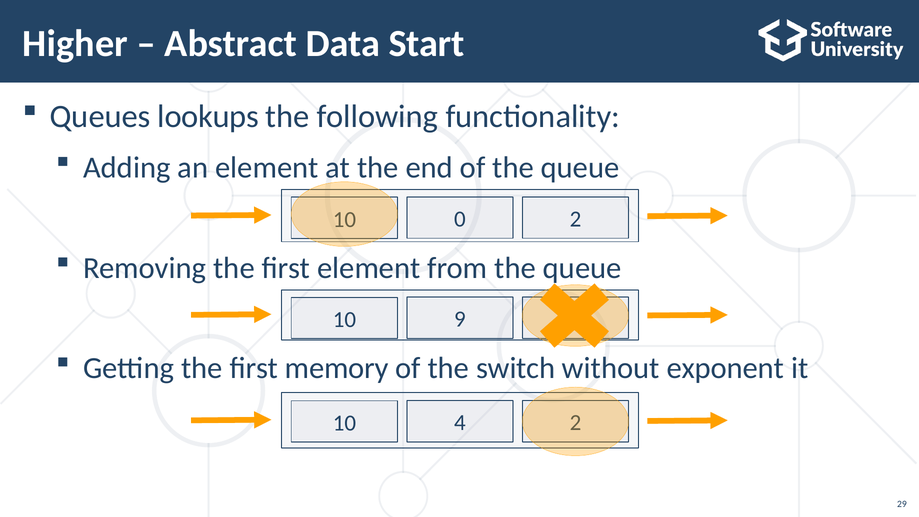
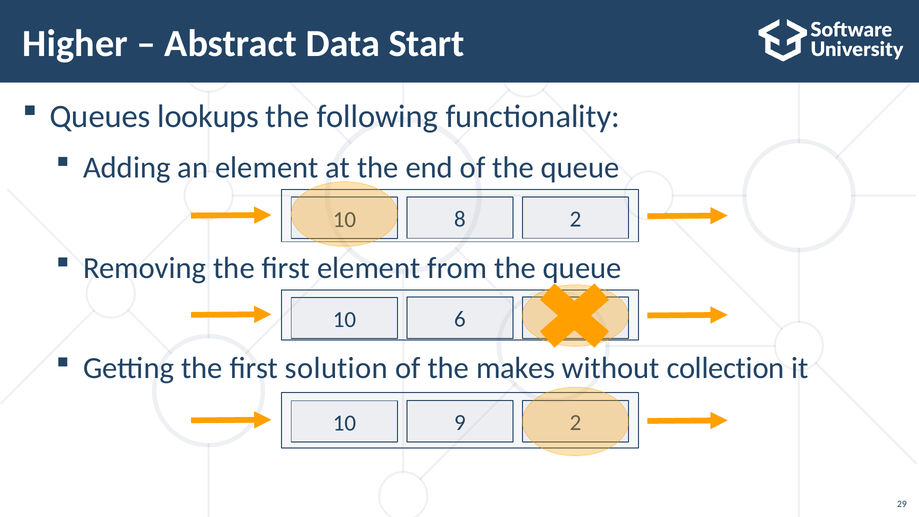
0: 0 -> 8
9: 9 -> 6
memory: memory -> solution
switch: switch -> makes
exponent: exponent -> collection
4: 4 -> 9
